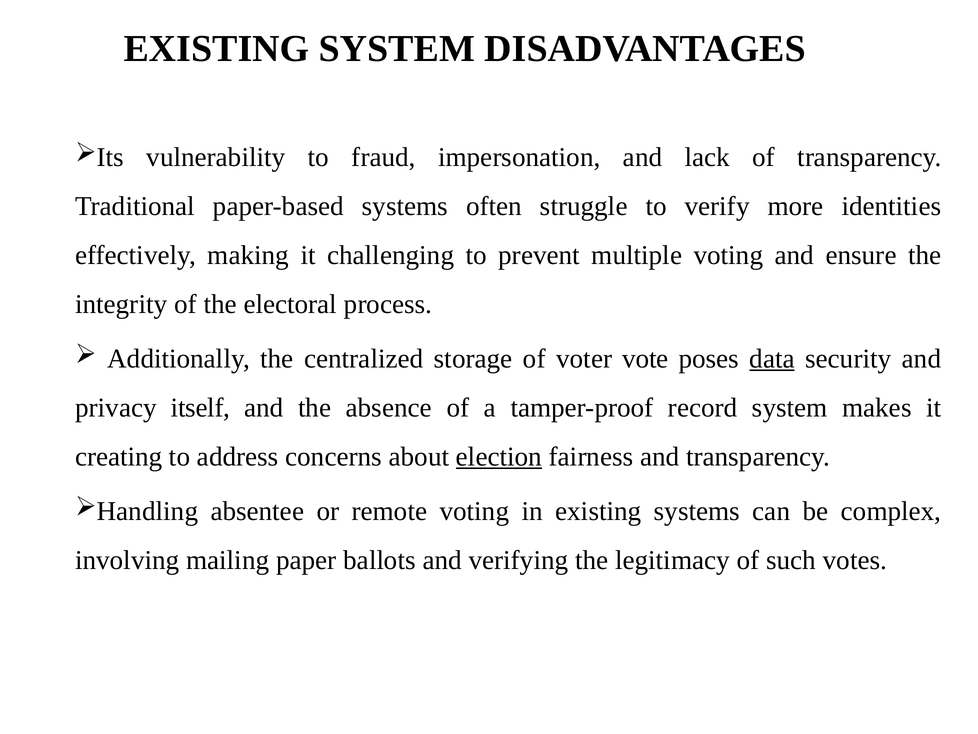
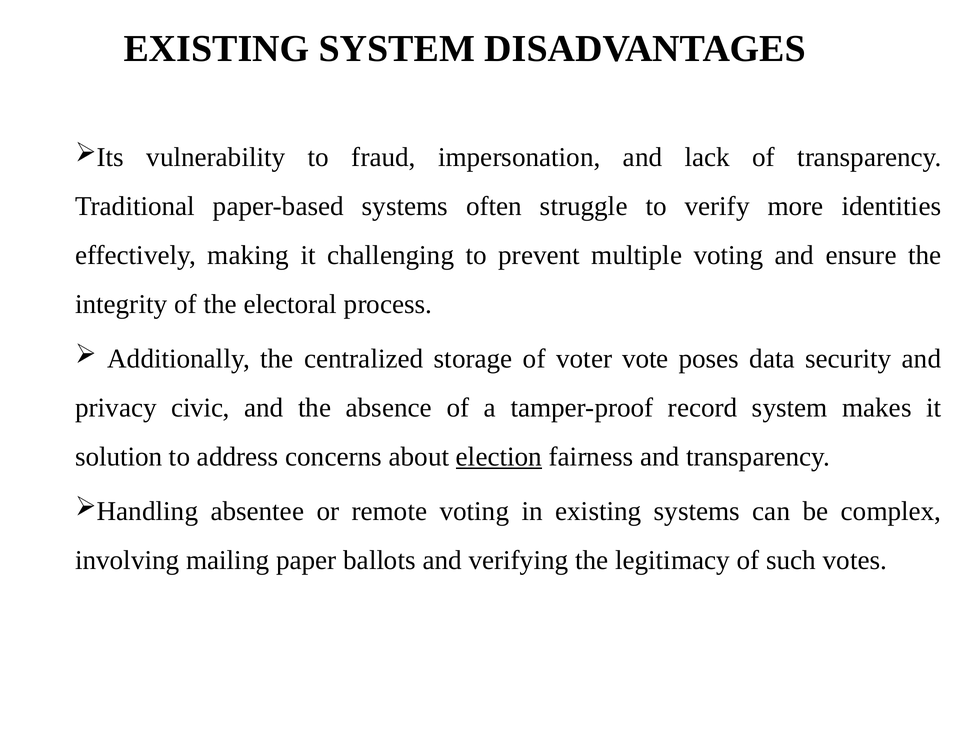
data underline: present -> none
itself: itself -> civic
creating: creating -> solution
